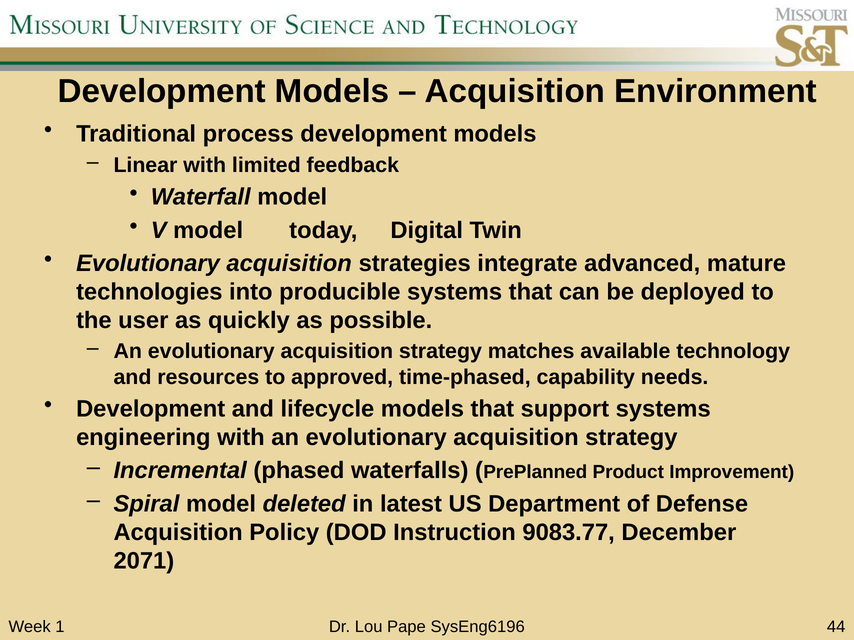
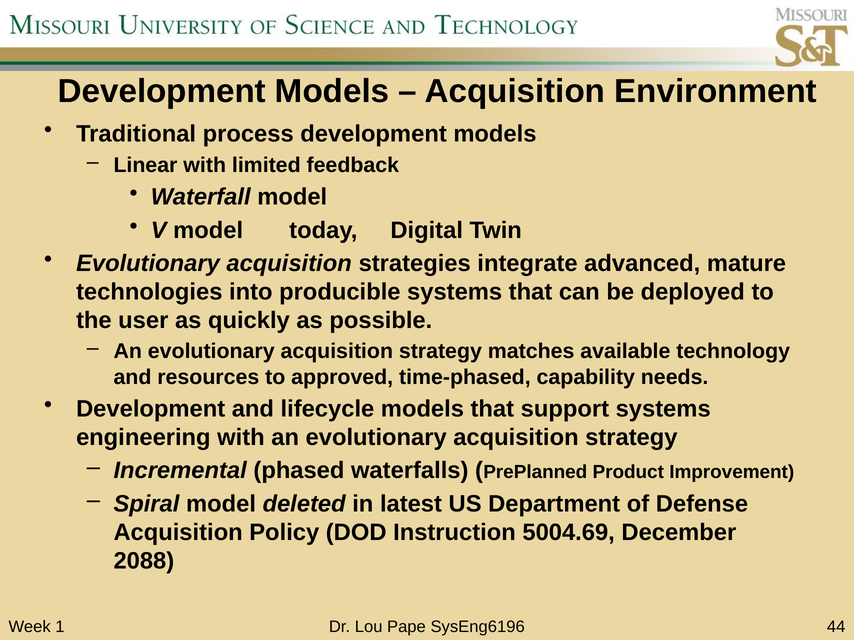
9083.77: 9083.77 -> 5004.69
2071: 2071 -> 2088
